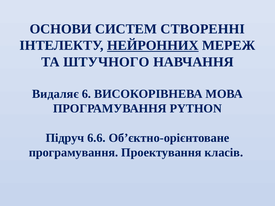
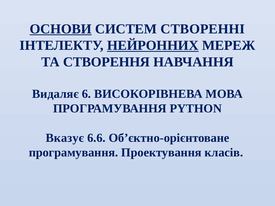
ОСНОВИ underline: none -> present
ШТУЧНОГО: ШТУЧНОГО -> СТВОРЕННЯ
Підруч: Підруч -> Вказує
